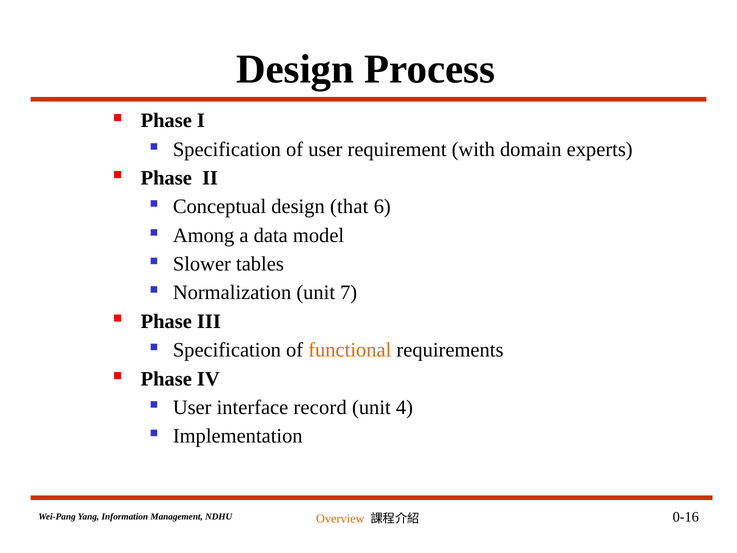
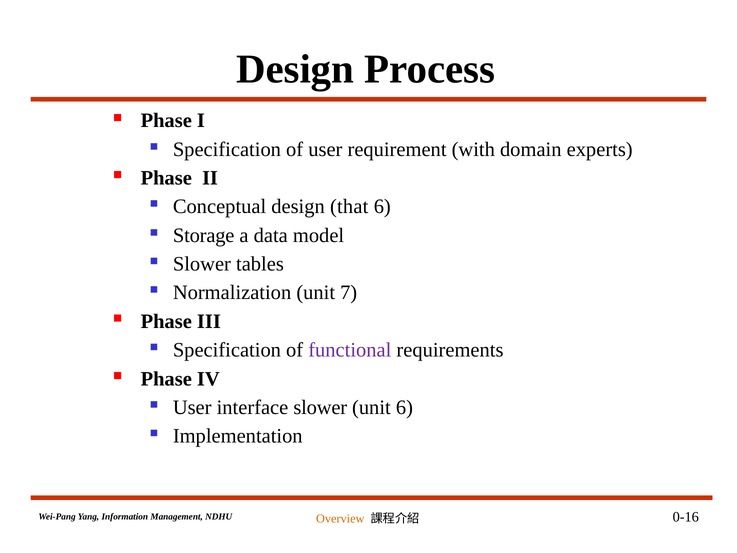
Among: Among -> Storage
functional colour: orange -> purple
interface record: record -> slower
unit 4: 4 -> 6
